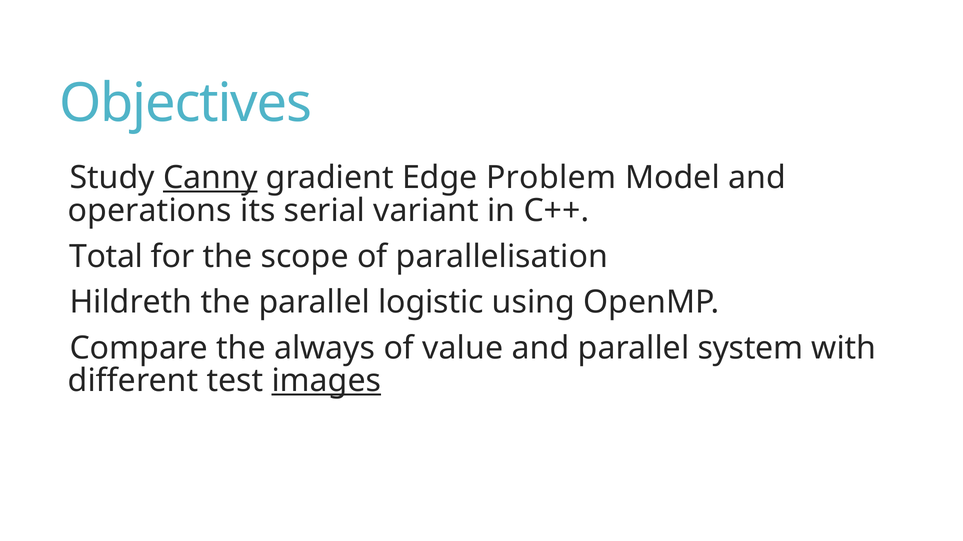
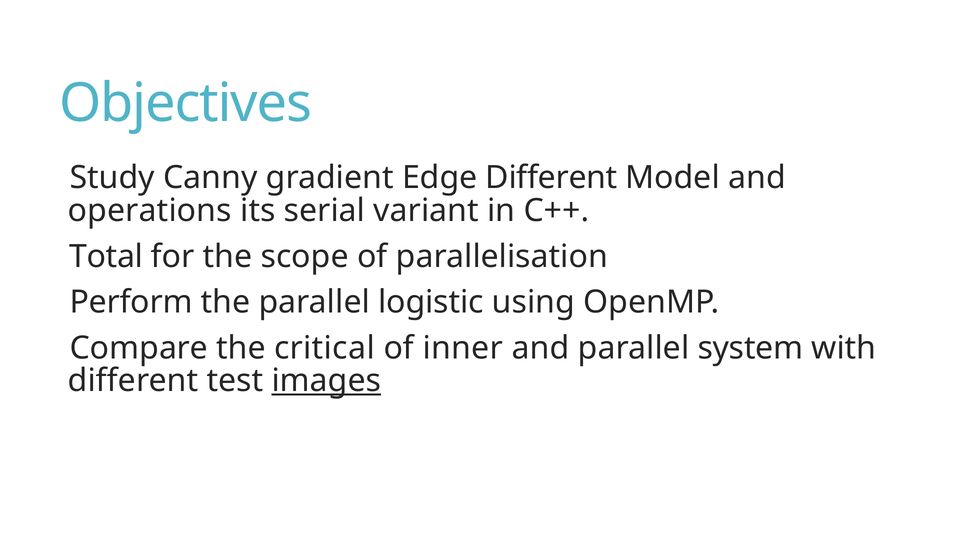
Canny underline: present -> none
Edge Problem: Problem -> Different
Hildreth: Hildreth -> Perform
always: always -> critical
value: value -> inner
